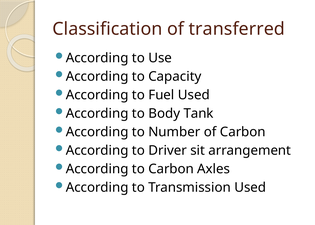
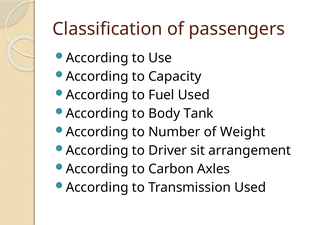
transferred: transferred -> passengers
of Carbon: Carbon -> Weight
